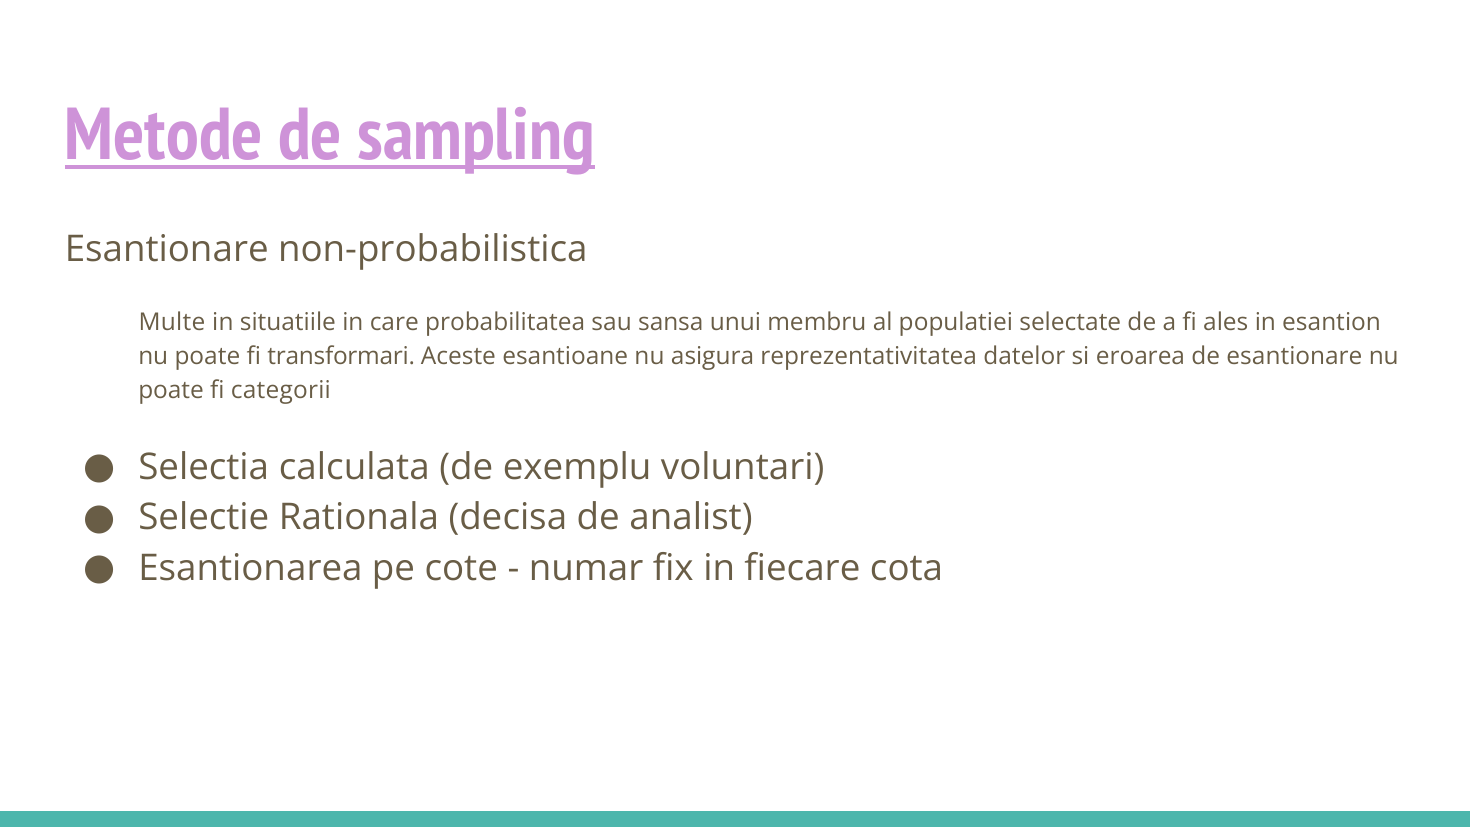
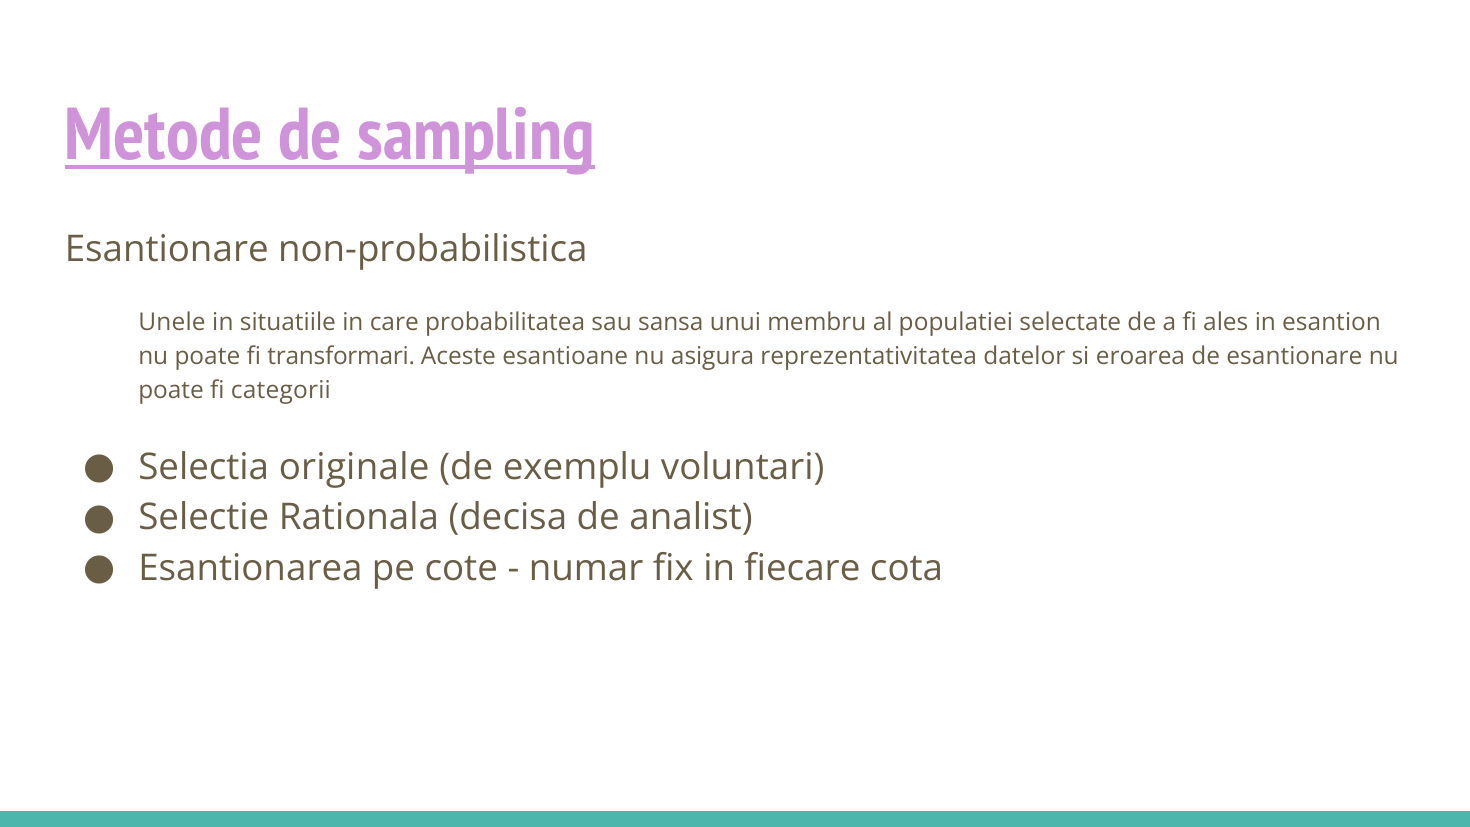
Multe: Multe -> Unele
calculata: calculata -> originale
